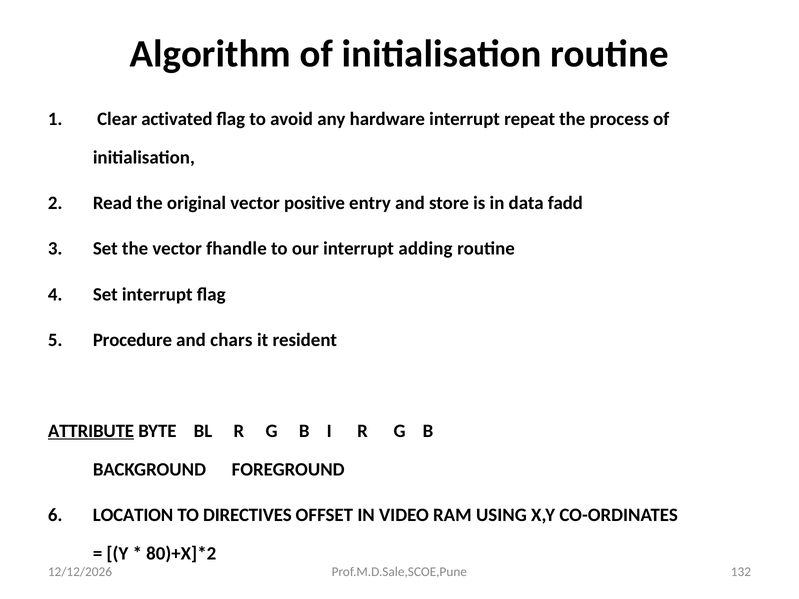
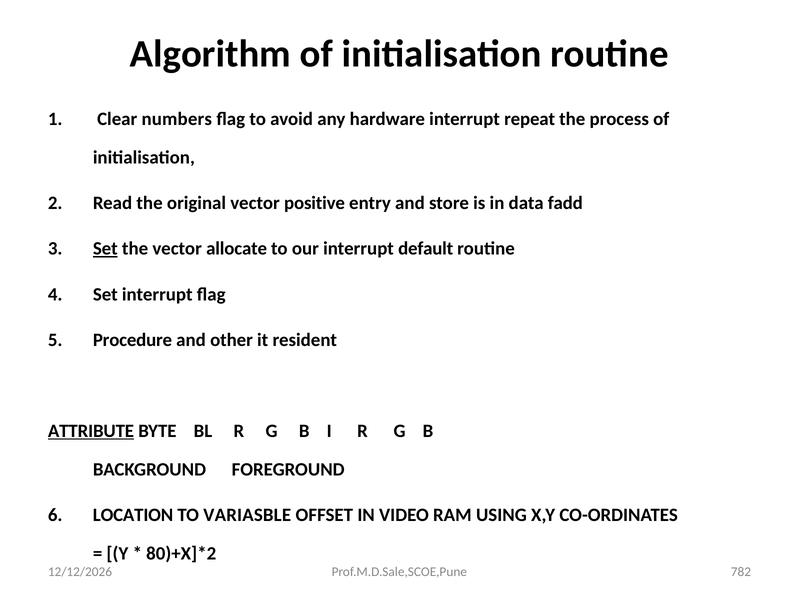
activated: activated -> numbers
Set at (105, 249) underline: none -> present
fhandle: fhandle -> allocate
adding: adding -> default
chars: chars -> other
DIRECTIVES: DIRECTIVES -> VARIASBLE
132: 132 -> 782
